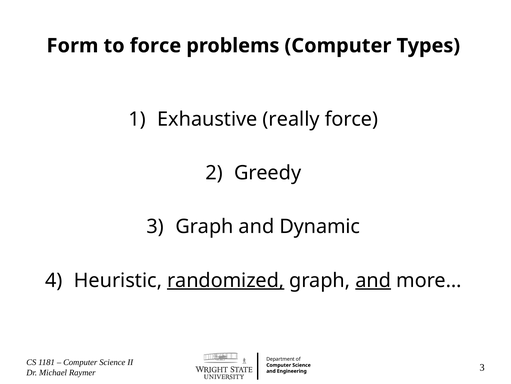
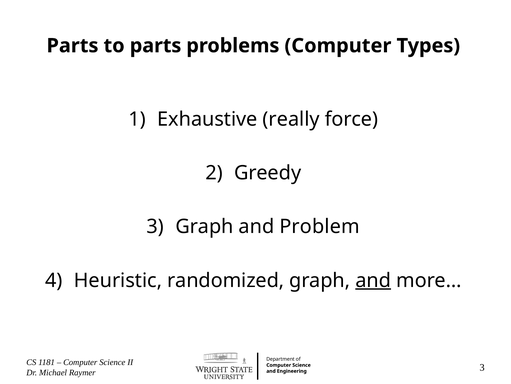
Form at (72, 46): Form -> Parts
to force: force -> parts
Dynamic: Dynamic -> Problem
randomized underline: present -> none
